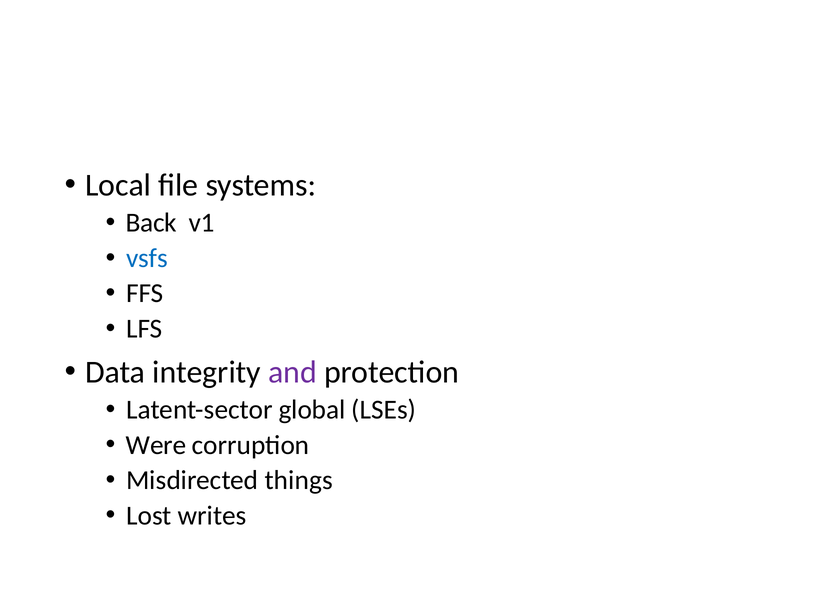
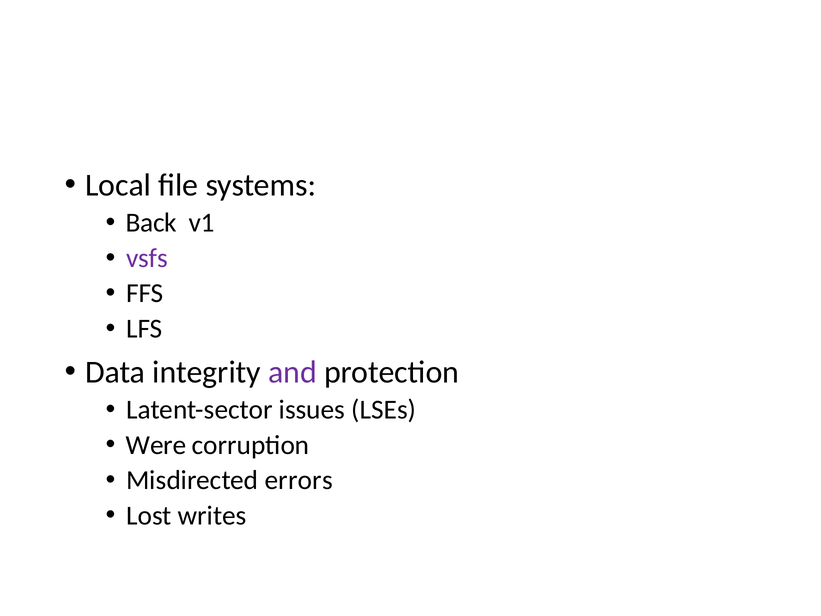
vsfs colour: blue -> purple
global: global -> issues
things: things -> errors
